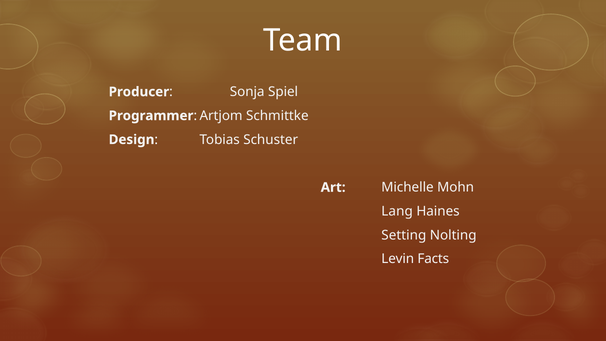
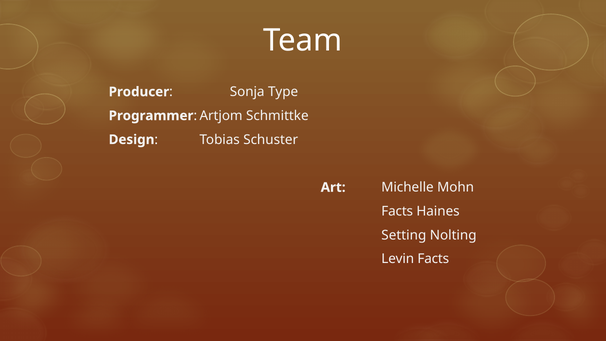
Spiel: Spiel -> Type
Lang at (397, 211): Lang -> Facts
